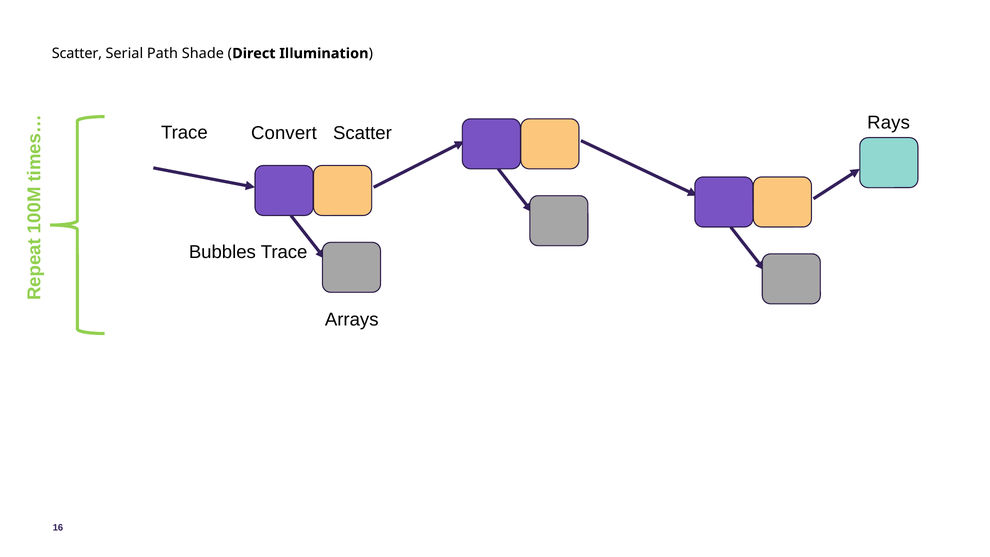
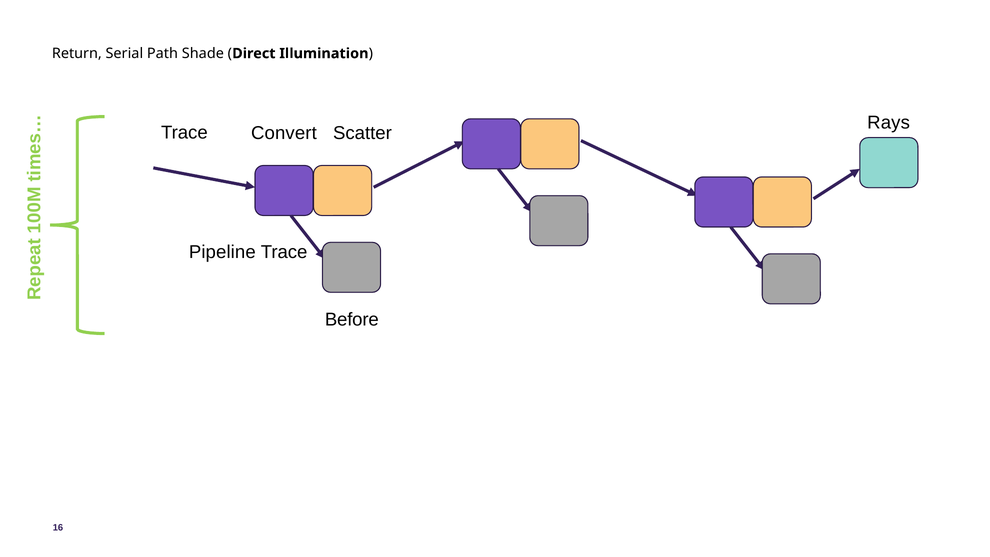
Scatter at (77, 53): Scatter -> Return
Bubbles: Bubbles -> Pipeline
Arrays: Arrays -> Before
